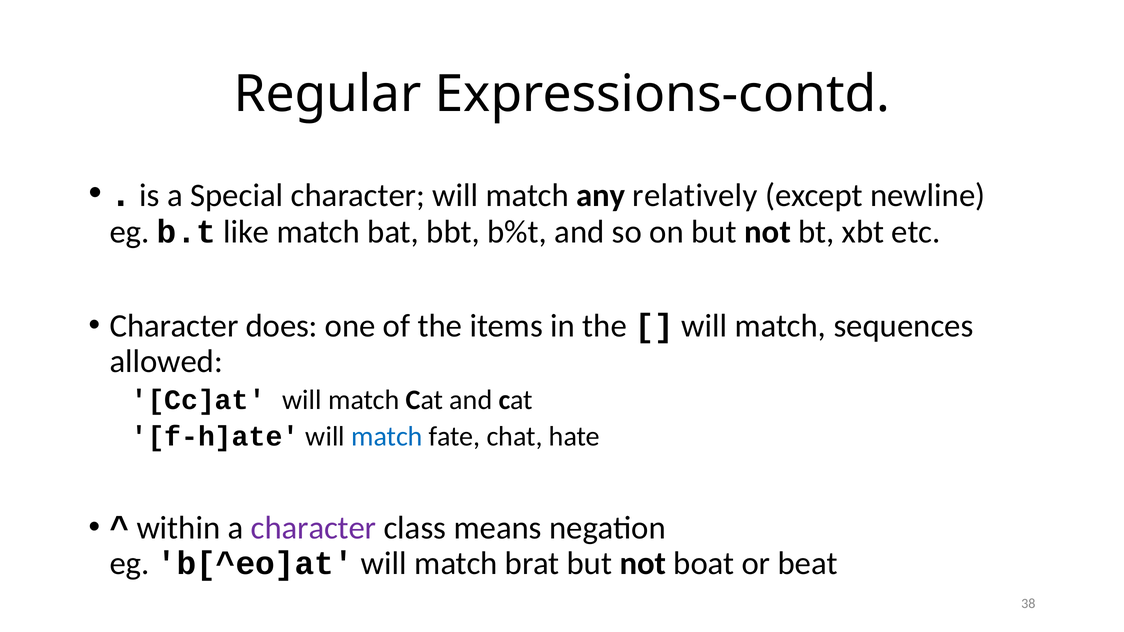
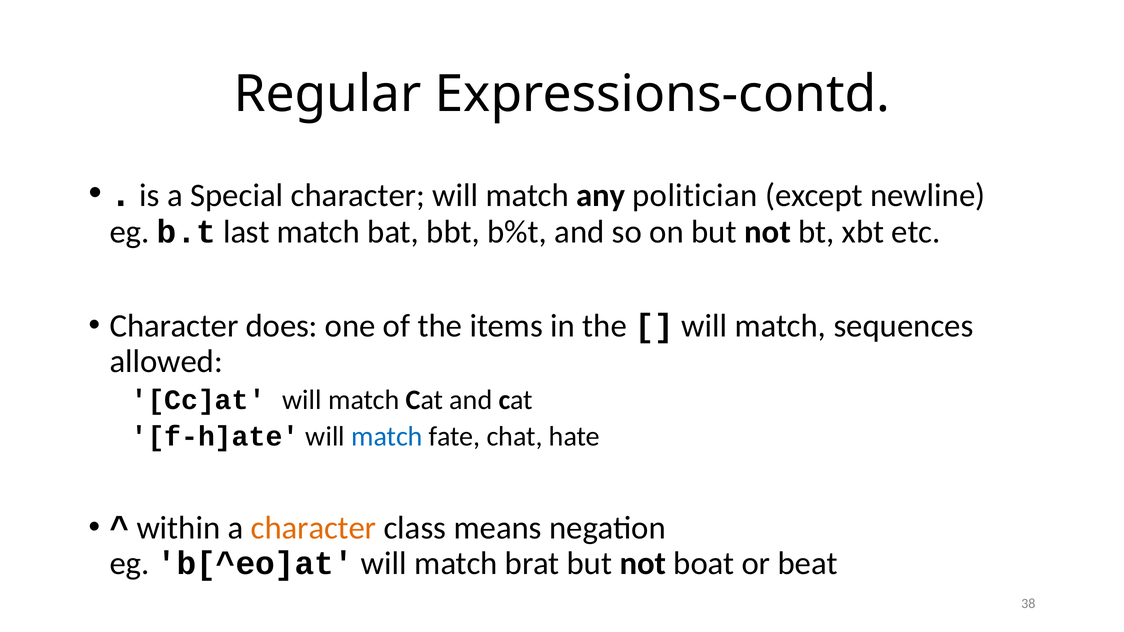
relatively: relatively -> politician
like: like -> last
character at (314, 528) colour: purple -> orange
